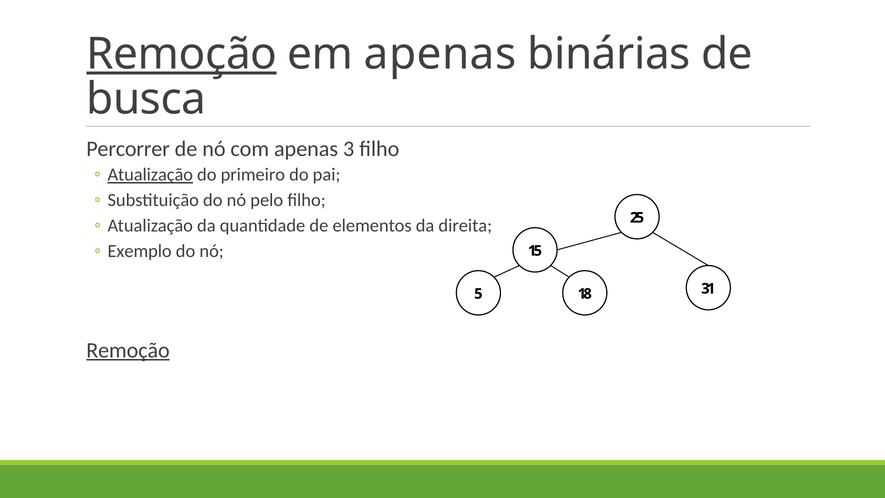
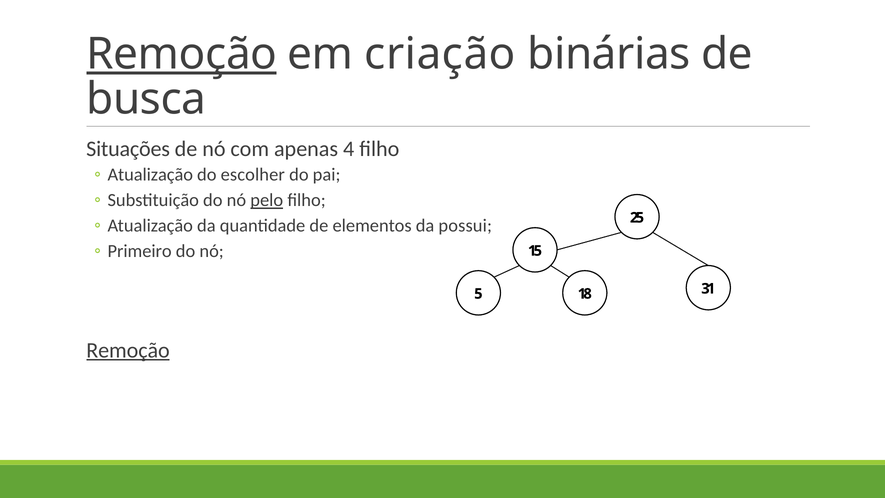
em apenas: apenas -> criação
Percorrer: Percorrer -> Situações
3: 3 -> 4
Atualização at (150, 175) underline: present -> none
primeiro: primeiro -> escolher
pelo underline: none -> present
direita: direita -> possui
Exemplo: Exemplo -> Primeiro
